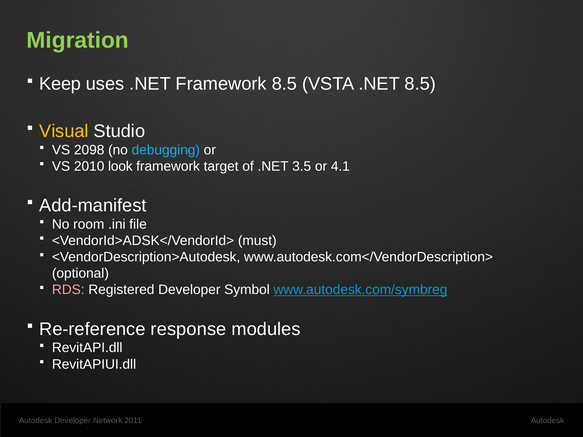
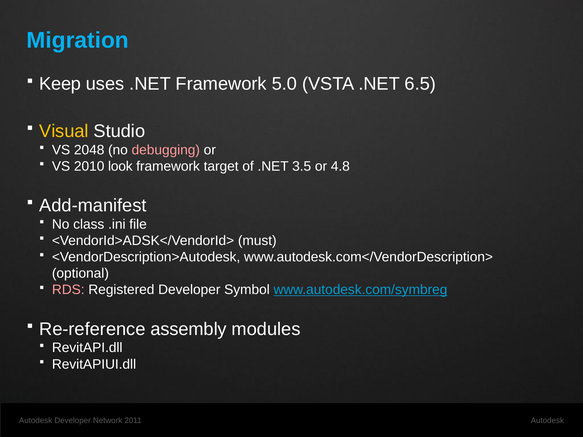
Migration colour: light green -> light blue
Framework 8.5: 8.5 -> 5.0
.NET 8.5: 8.5 -> 6.5
2098: 2098 -> 2048
debugging colour: light blue -> pink
4.1: 4.1 -> 4.8
room: room -> class
response: response -> assembly
